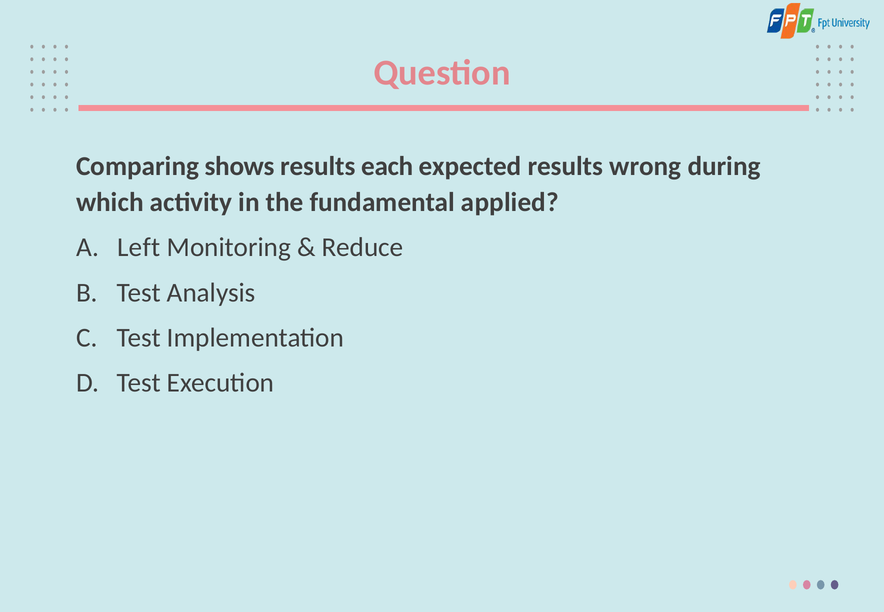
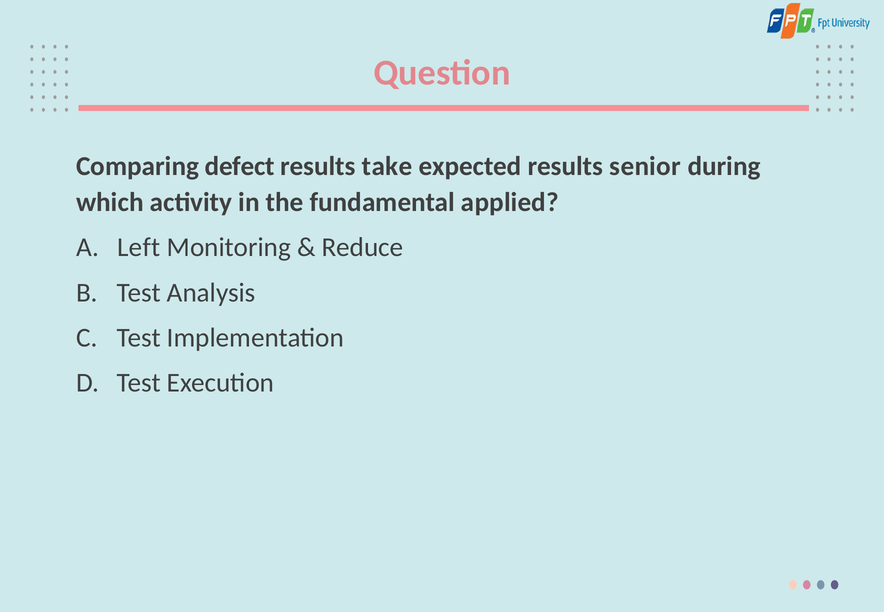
shows: shows -> defect
each: each -> take
wrong: wrong -> senior
